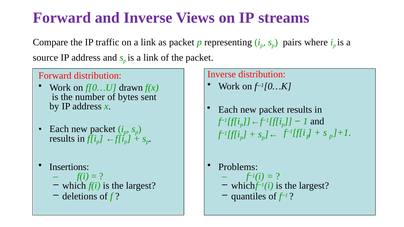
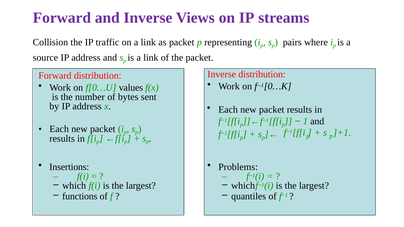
Compare: Compare -> Collision
drawn: drawn -> values
deletions: deletions -> functions
